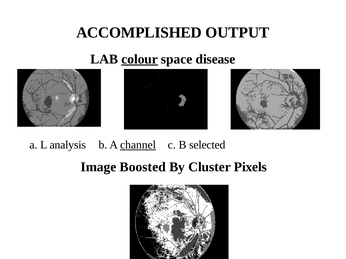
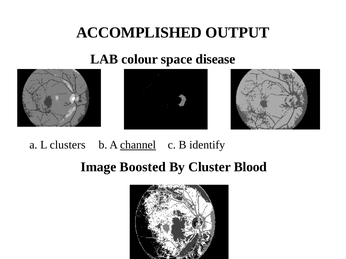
colour underline: present -> none
analysis: analysis -> clusters
selected: selected -> identify
Pixels: Pixels -> Blood
